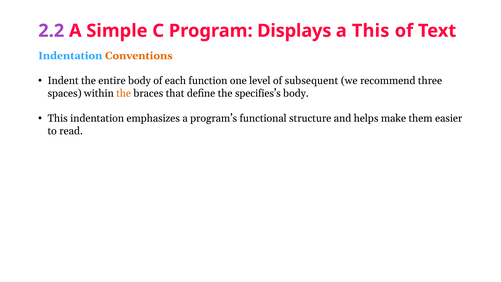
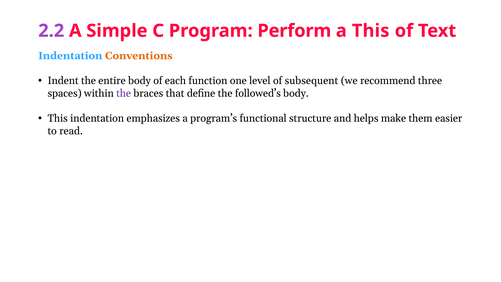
Displays: Displays -> Perform
the at (124, 93) colour: orange -> purple
specifies’s: specifies’s -> followed’s
